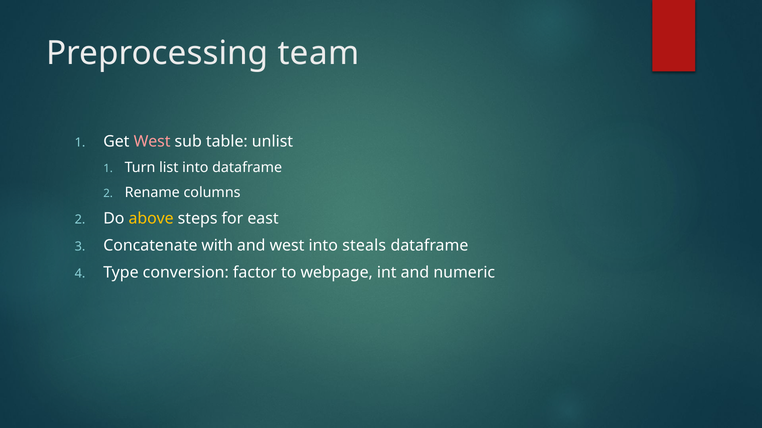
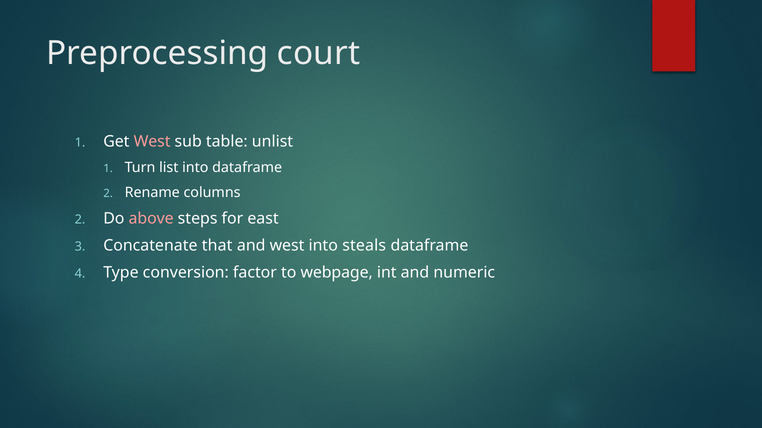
team: team -> court
above colour: yellow -> pink
with: with -> that
